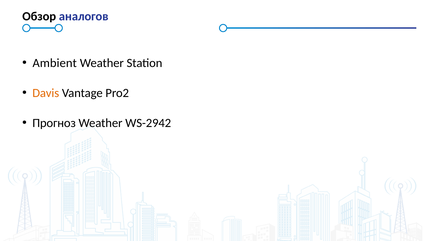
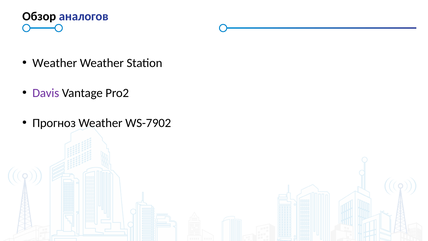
Ambient at (55, 63): Ambient -> Weather
Davis colour: orange -> purple
WS-2942: WS-2942 -> WS-7902
